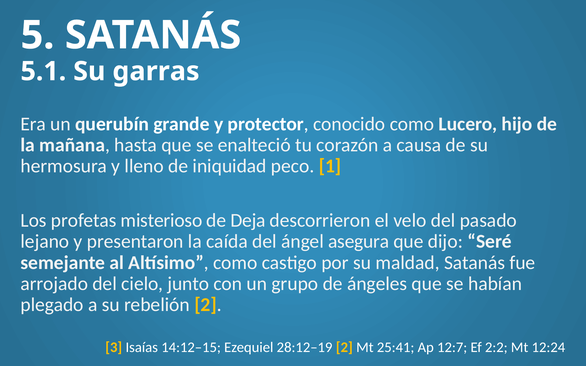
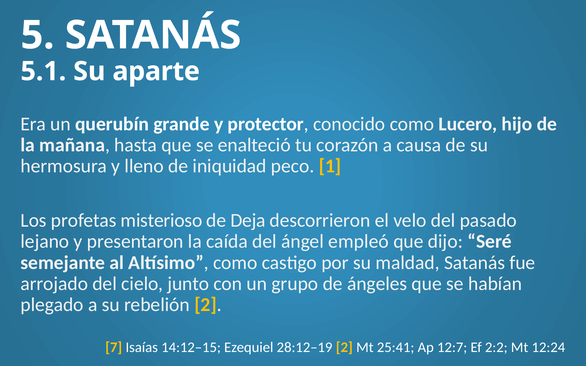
garras: garras -> aparte
asegura: asegura -> empleó
3: 3 -> 7
